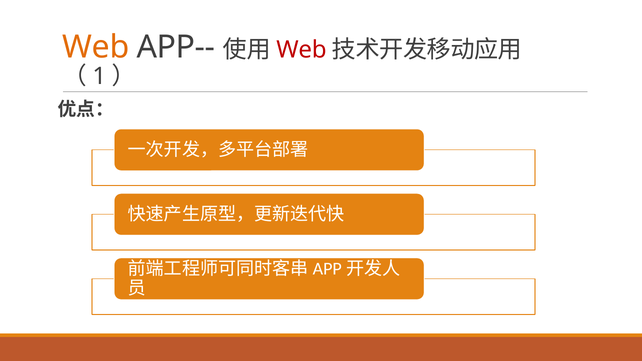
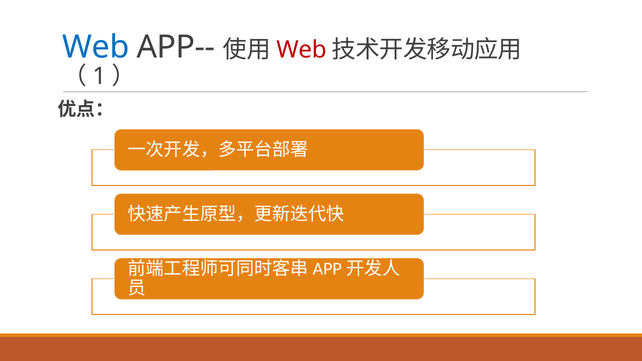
Web at (96, 47) colour: orange -> blue
